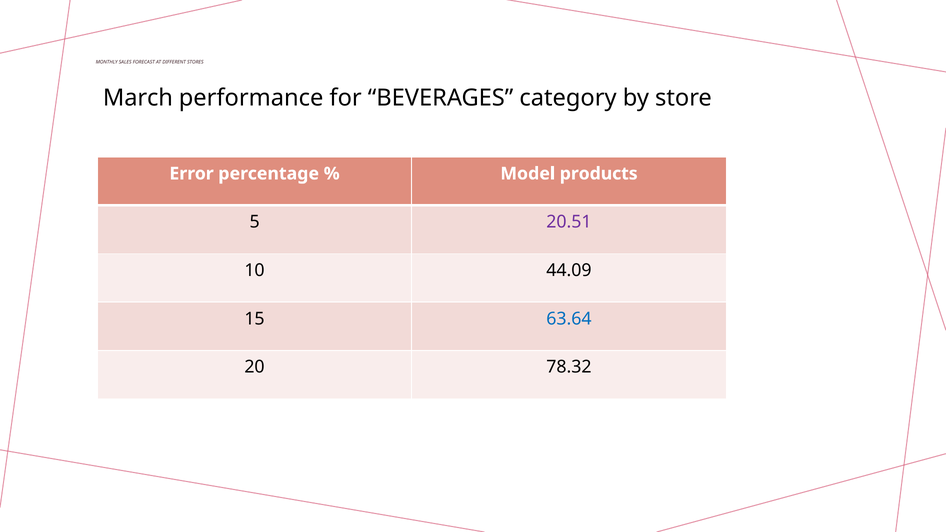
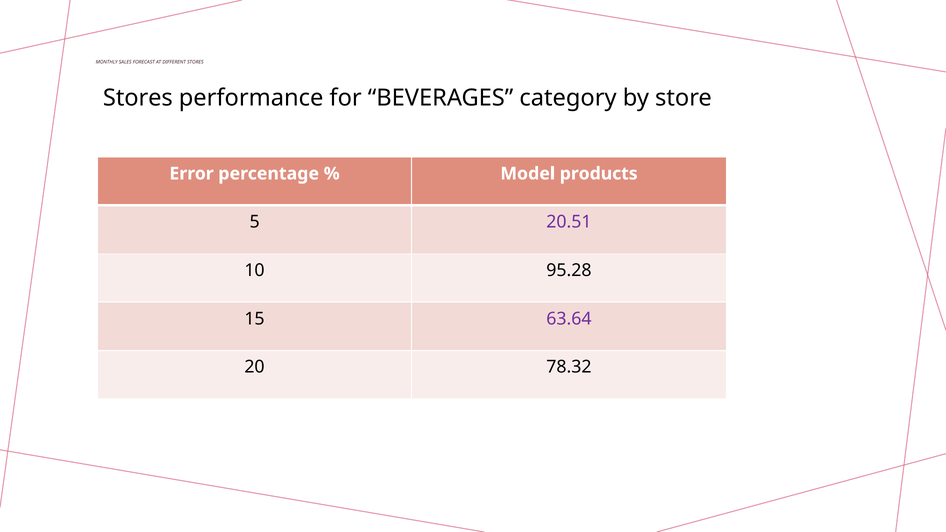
March at (138, 98): March -> Stores
44.09: 44.09 -> 95.28
63.64 colour: blue -> purple
